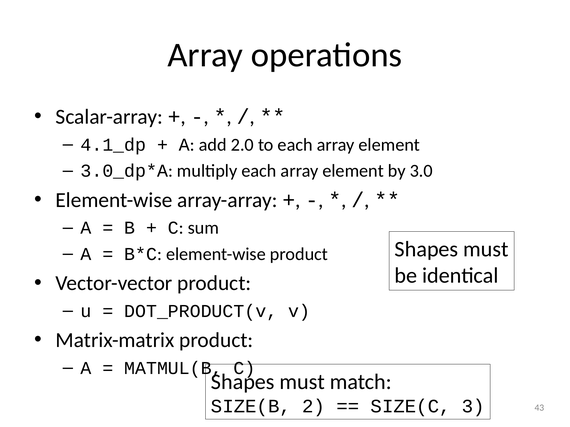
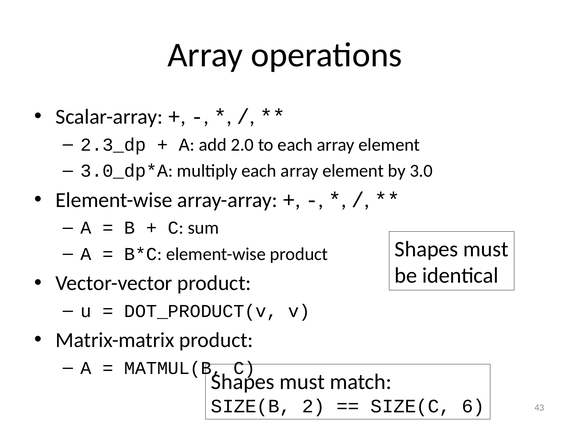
4.1_dp: 4.1_dp -> 2.3_dp
3: 3 -> 6
